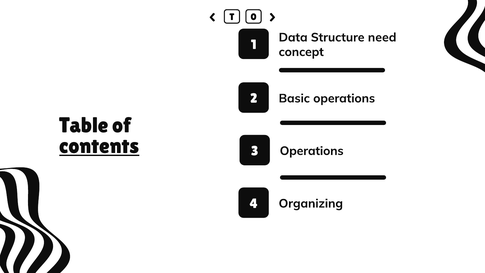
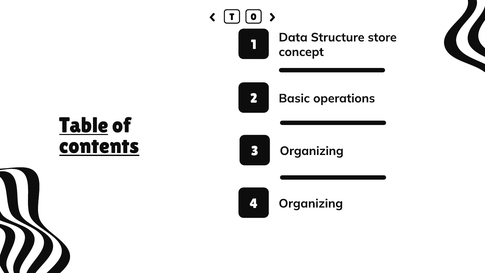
need: need -> store
Table underline: none -> present
Operations at (312, 151): Operations -> Organizing
